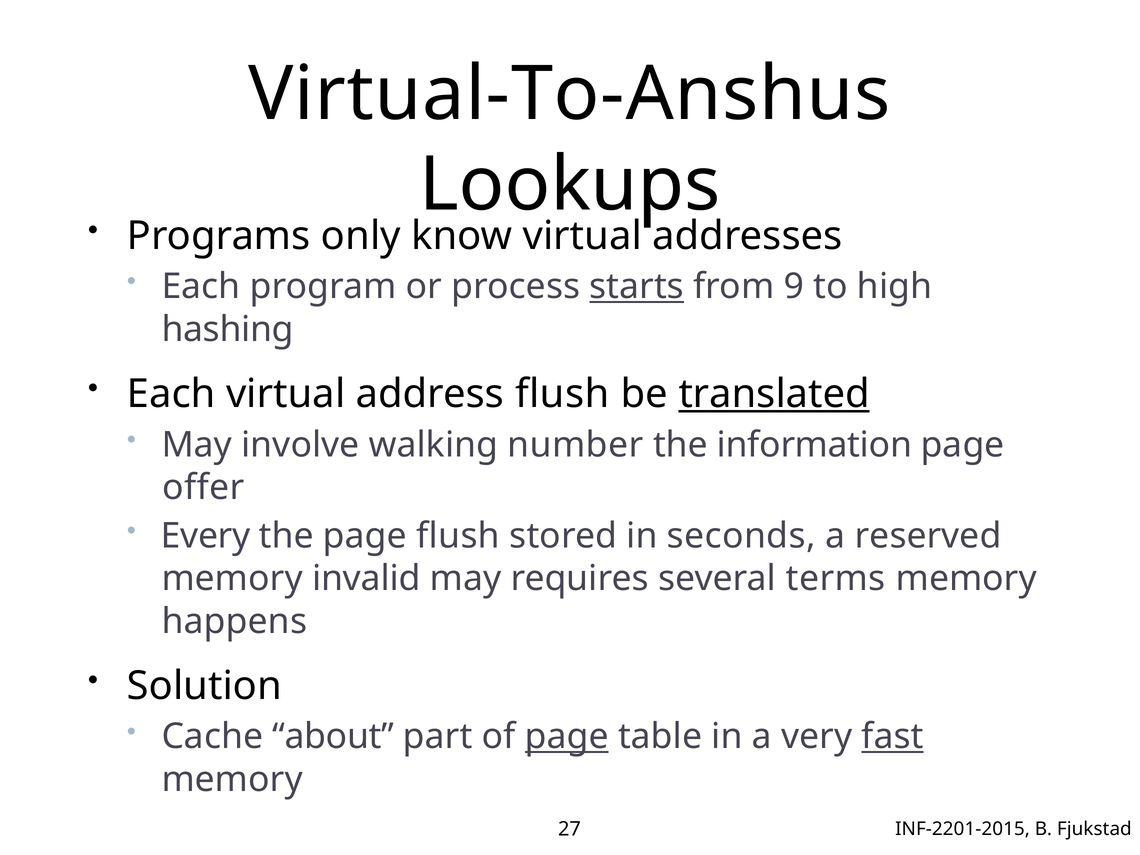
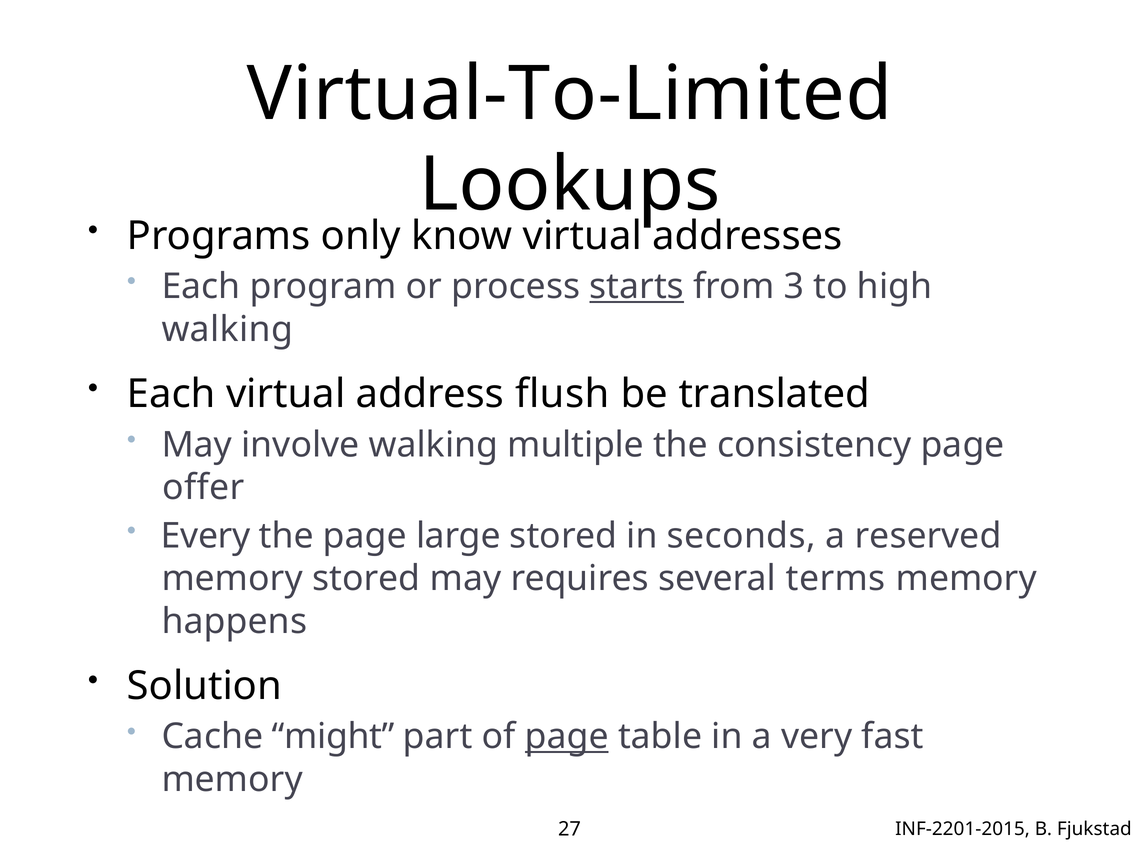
Virtual-To-Anshus: Virtual-To-Anshus -> Virtual-To-Limited
9: 9 -> 3
hashing at (228, 329): hashing -> walking
translated underline: present -> none
number: number -> multiple
information: information -> consistency
page flush: flush -> large
memory invalid: invalid -> stored
about: about -> might
fast underline: present -> none
